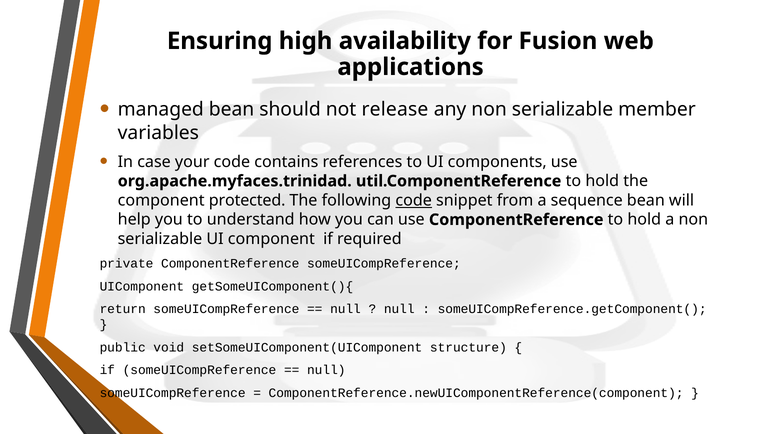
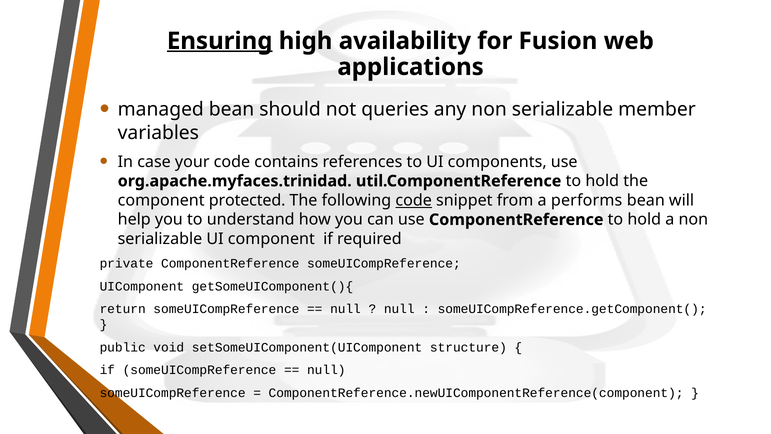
Ensuring underline: none -> present
release: release -> queries
sequence: sequence -> performs
